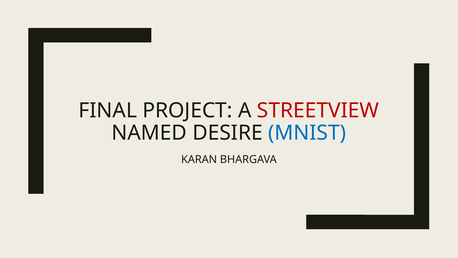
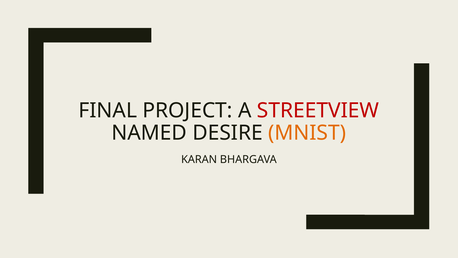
MNIST colour: blue -> orange
